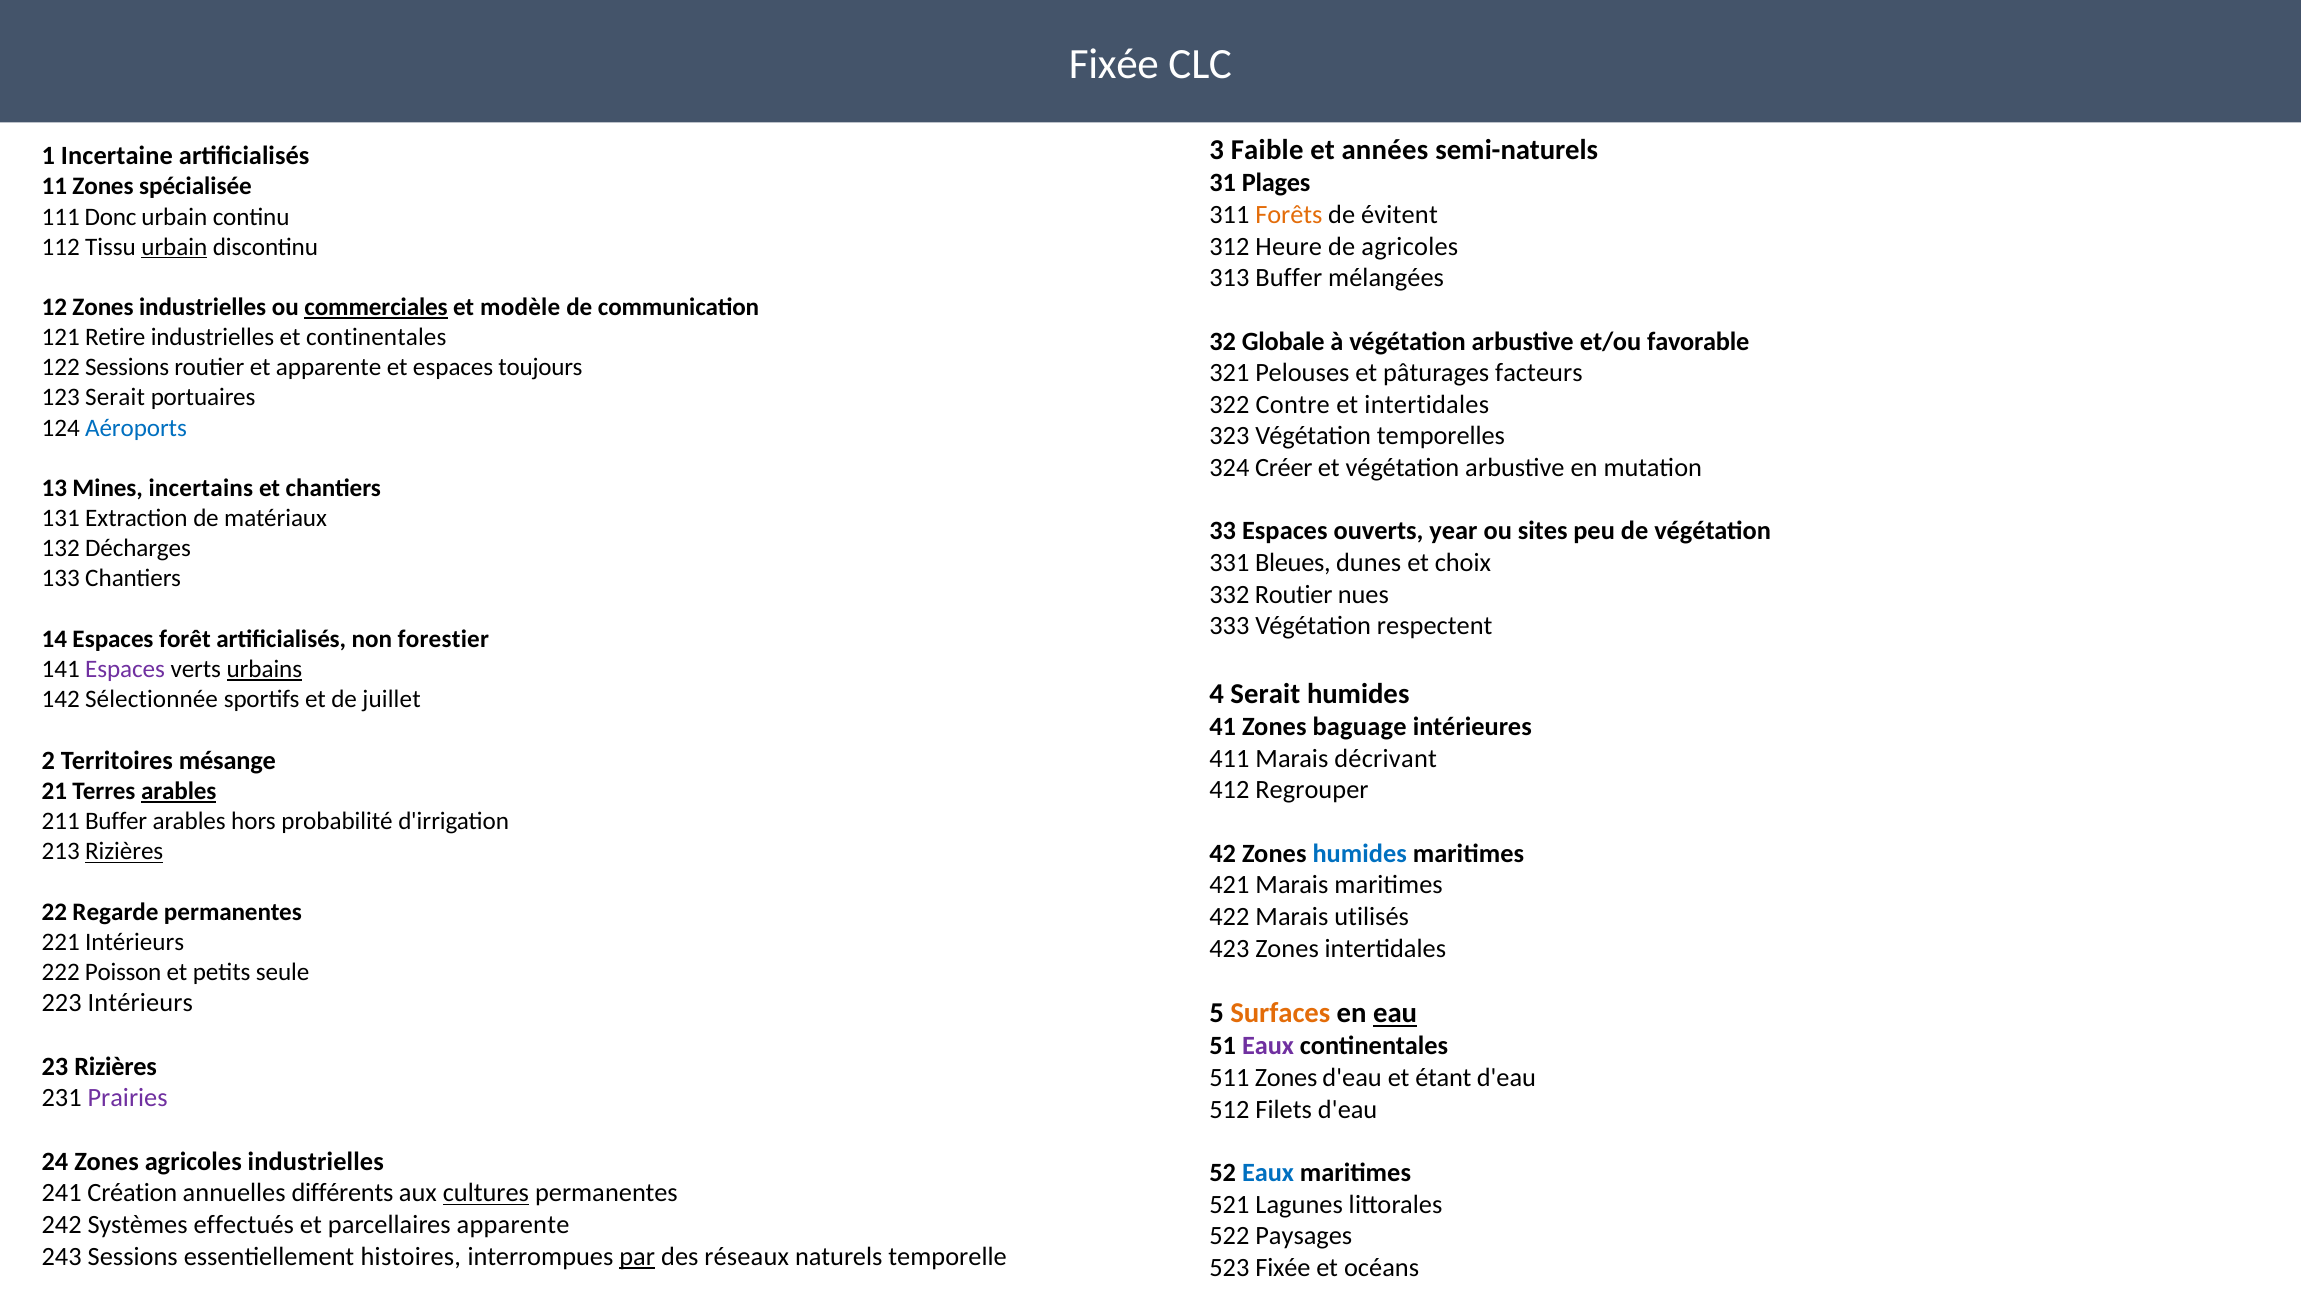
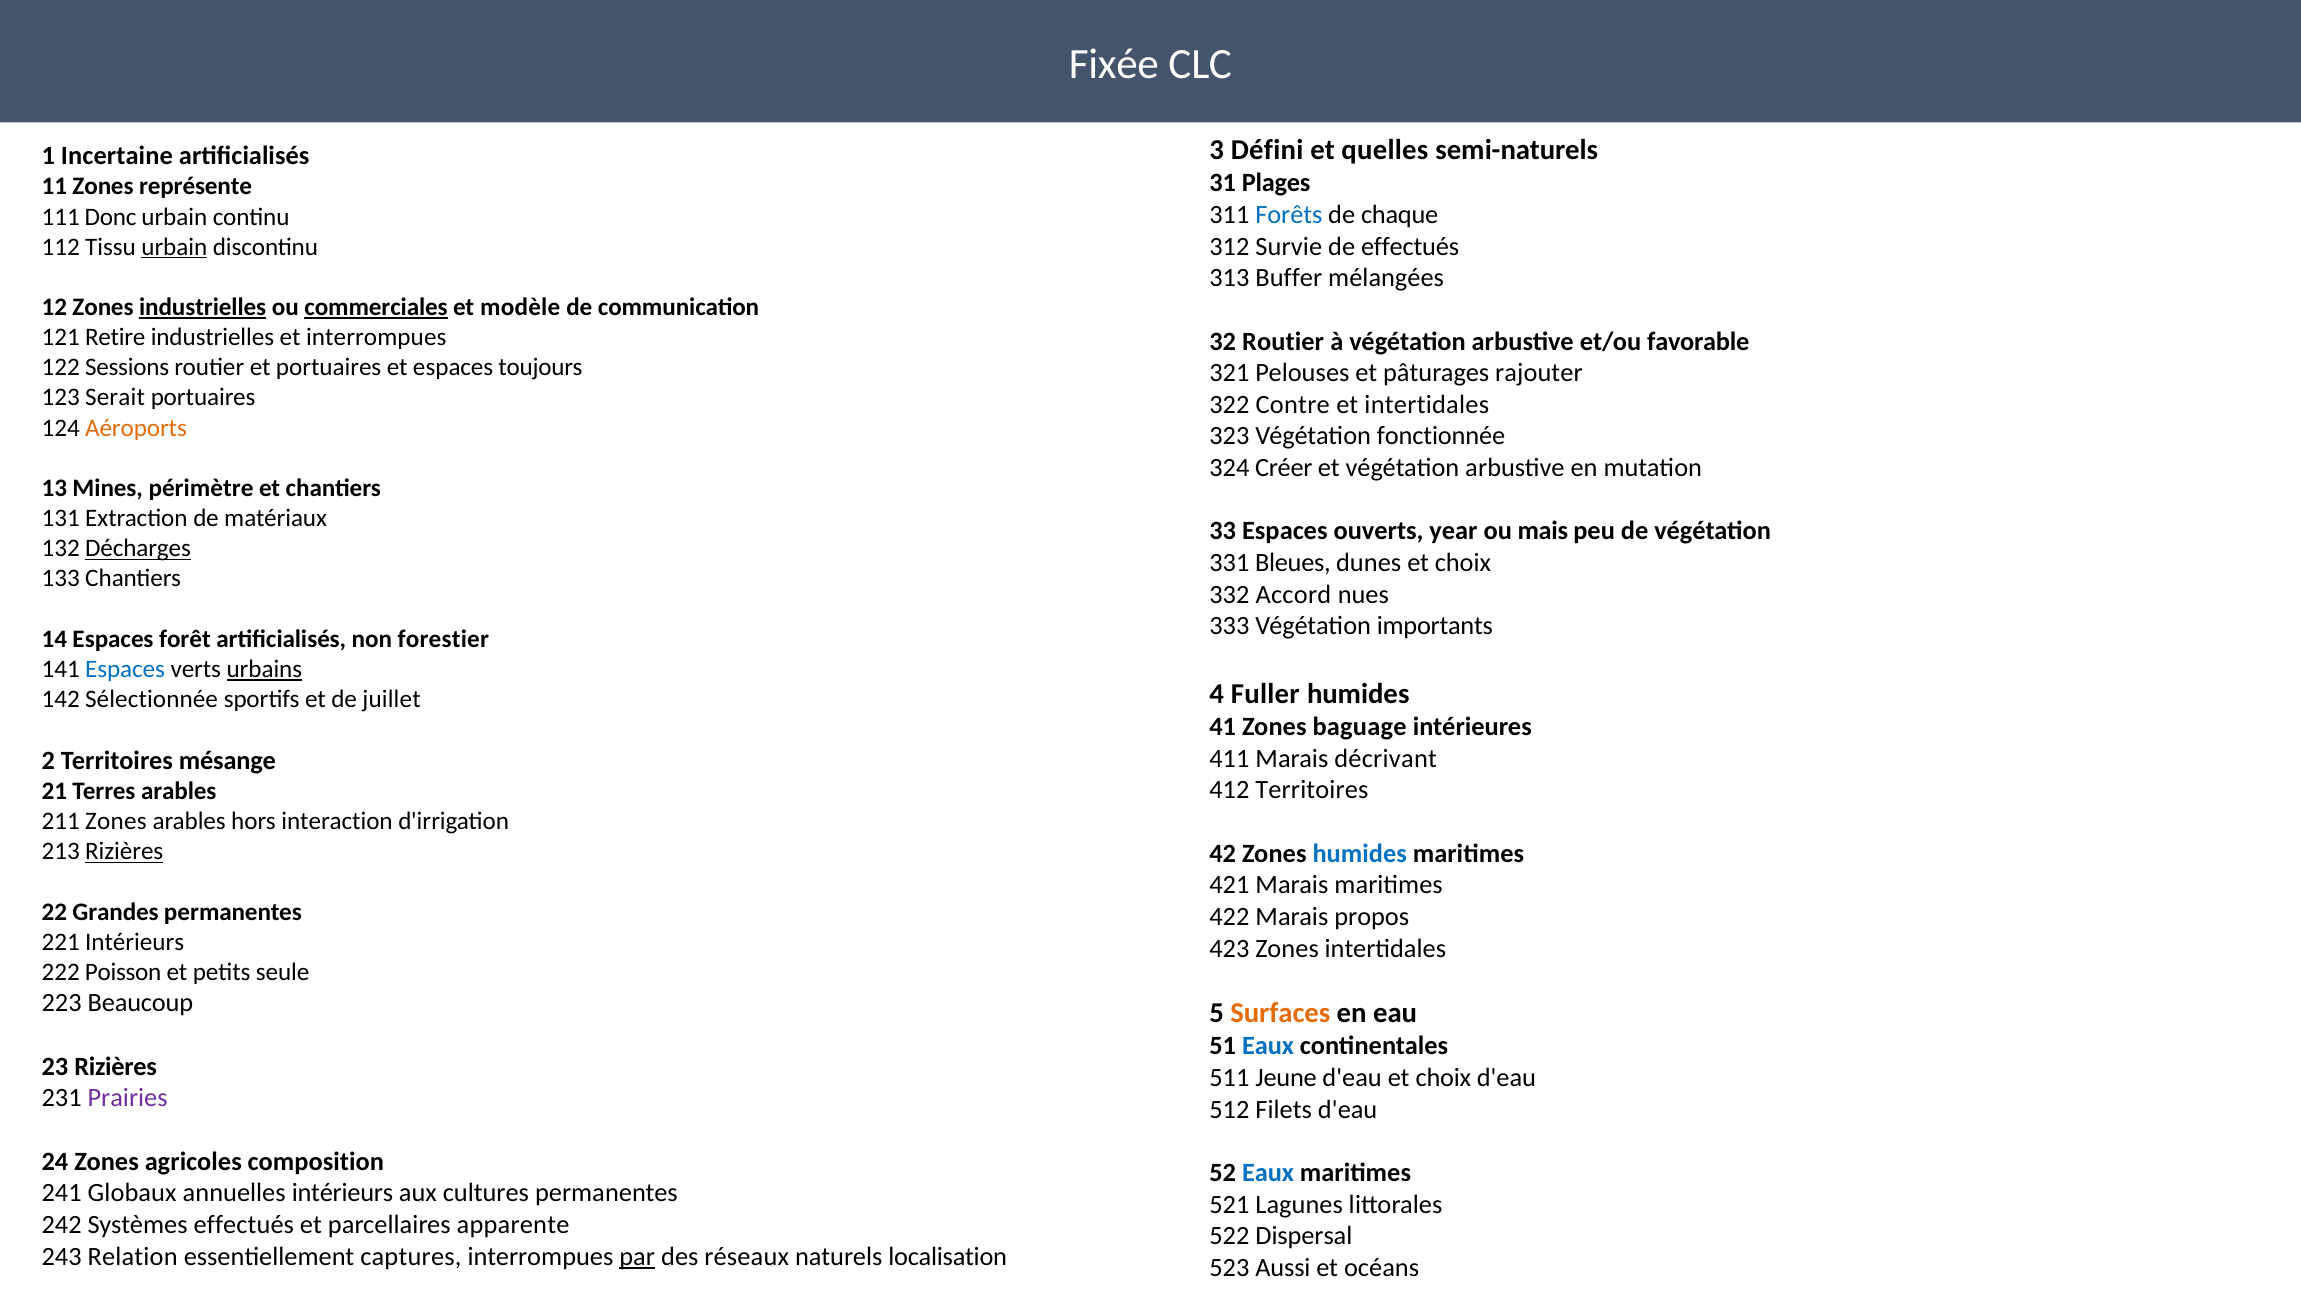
Faible: Faible -> Défini
années: années -> quelles
spécialisée: spécialisée -> représente
Forêts colour: orange -> blue
évitent: évitent -> chaque
Heure: Heure -> Survie
de agricoles: agricoles -> effectués
industrielles at (203, 307) underline: none -> present
et continentales: continentales -> interrompues
32 Globale: Globale -> Routier
et apparente: apparente -> portuaires
facteurs: facteurs -> rajouter
Aéroports colour: blue -> orange
temporelles: temporelles -> fonctionnée
incertains: incertains -> périmètre
sites: sites -> mais
Décharges underline: none -> present
332 Routier: Routier -> Accord
respectent: respectent -> importants
Espaces at (125, 669) colour: purple -> blue
4 Serait: Serait -> Fuller
412 Regrouper: Regrouper -> Territoires
arables at (179, 791) underline: present -> none
211 Buffer: Buffer -> Zones
probabilité: probabilité -> interaction
Regarde: Regarde -> Grandes
utilisés: utilisés -> propos
223 Intérieurs: Intérieurs -> Beaucoup
eau underline: present -> none
Eaux at (1268, 1047) colour: purple -> blue
511 Zones: Zones -> Jeune
d'eau et étant: étant -> choix
agricoles industrielles: industrielles -> composition
Création: Création -> Globaux
annuelles différents: différents -> intérieurs
cultures underline: present -> none
Paysages: Paysages -> Dispersal
243 Sessions: Sessions -> Relation
histoires: histoires -> captures
temporelle: temporelle -> localisation
523 Fixée: Fixée -> Aussi
